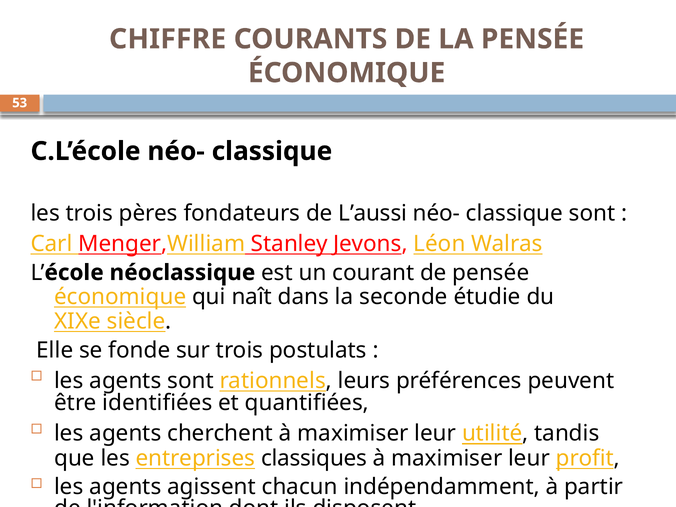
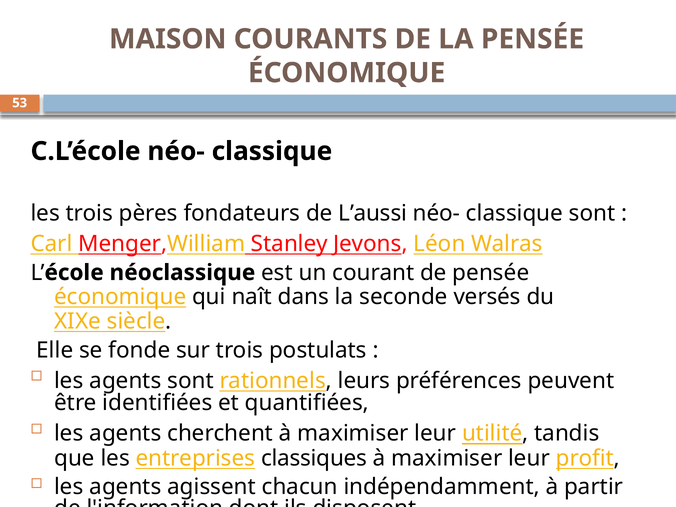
CHIFFRE: CHIFFRE -> MAISON
étudie: étudie -> versés
